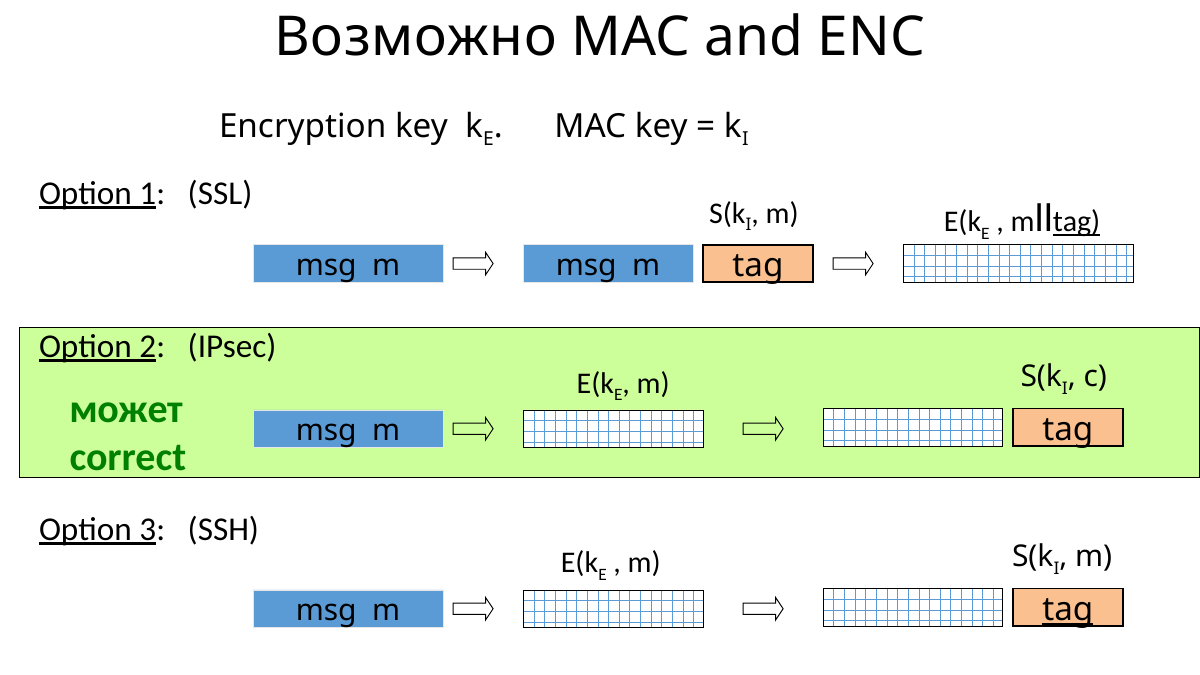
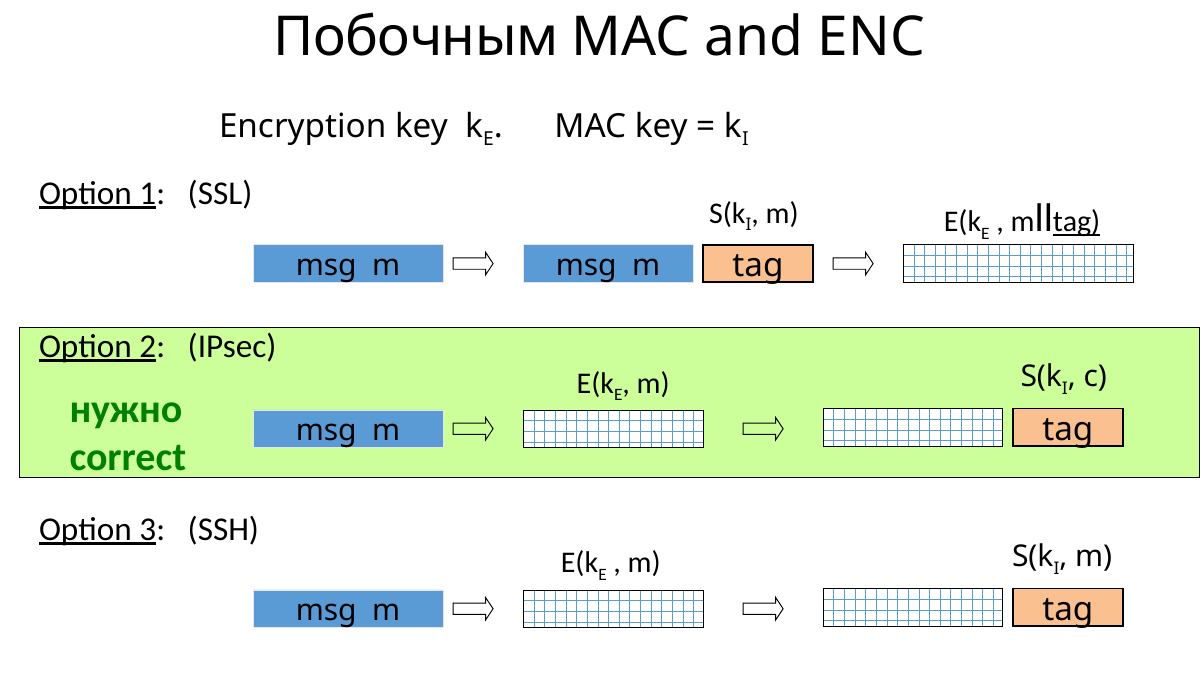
Возможно: Возможно -> Побочным
может: может -> нужно
tag at (1068, 610) underline: present -> none
